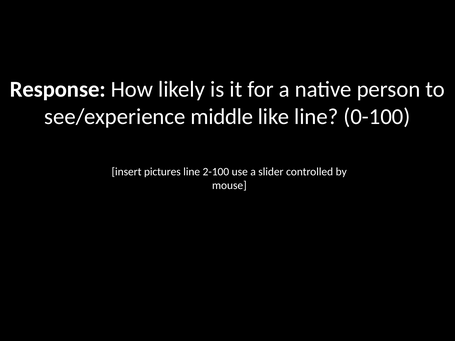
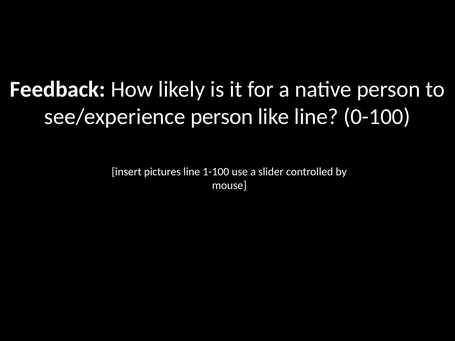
Response: Response -> Feedback
see/experience middle: middle -> person
2-100: 2-100 -> 1-100
